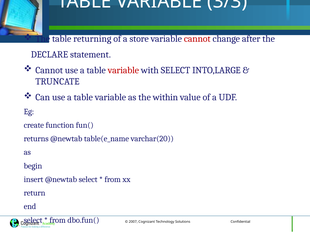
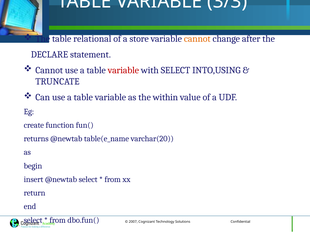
returning: returning -> relational
cannot at (197, 39) colour: red -> orange
INTO,LARGE: INTO,LARGE -> INTO,USING
